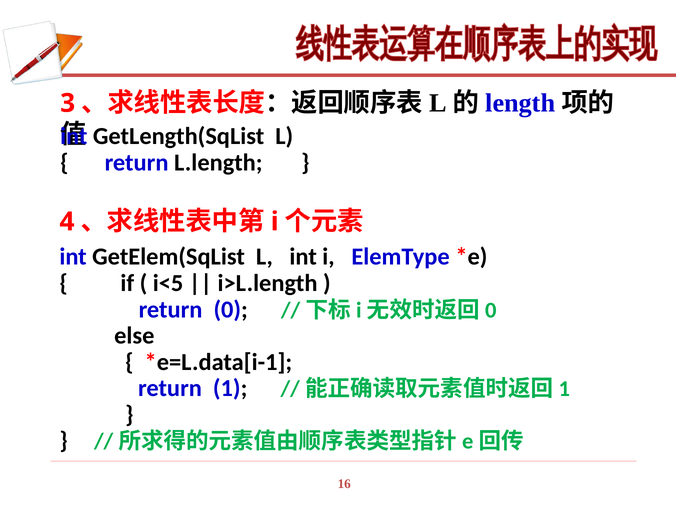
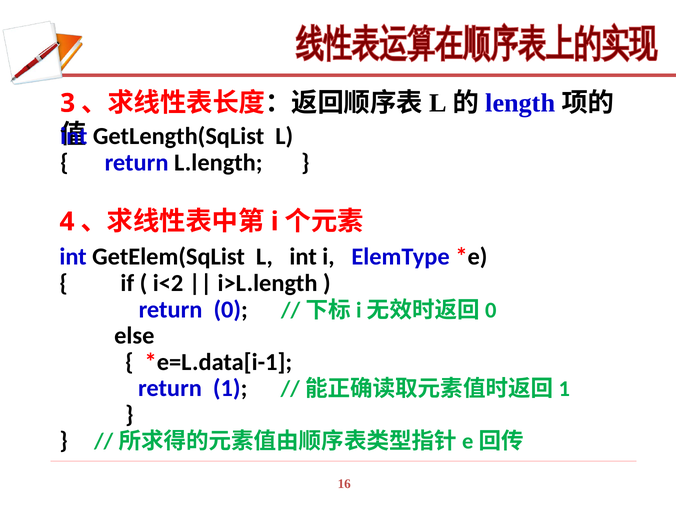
i<5: i<5 -> i<2
